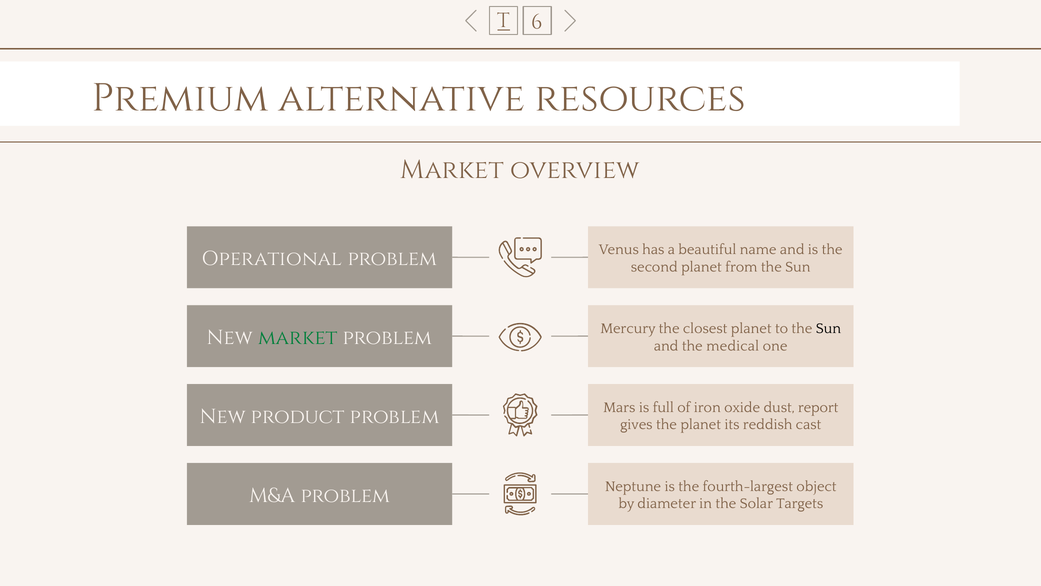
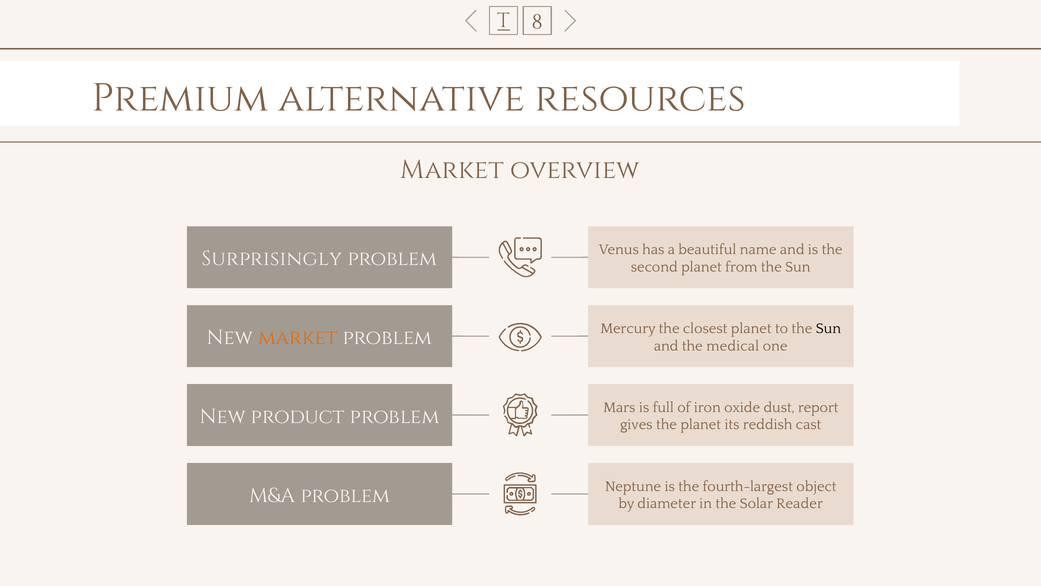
6: 6 -> 8
Operational: Operational -> Surprisingly
market at (298, 337) colour: green -> orange
Targets: Targets -> Reader
